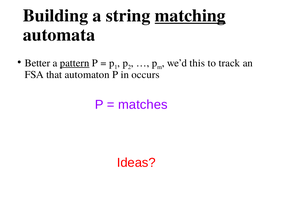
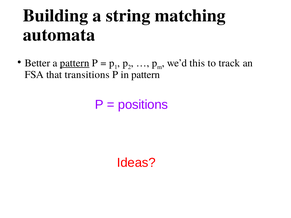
matching underline: present -> none
automaton: automaton -> transitions
in occurs: occurs -> pattern
matches: matches -> positions
